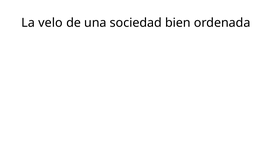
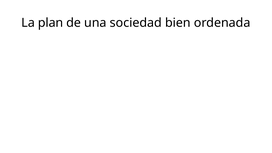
velo: velo -> plan
